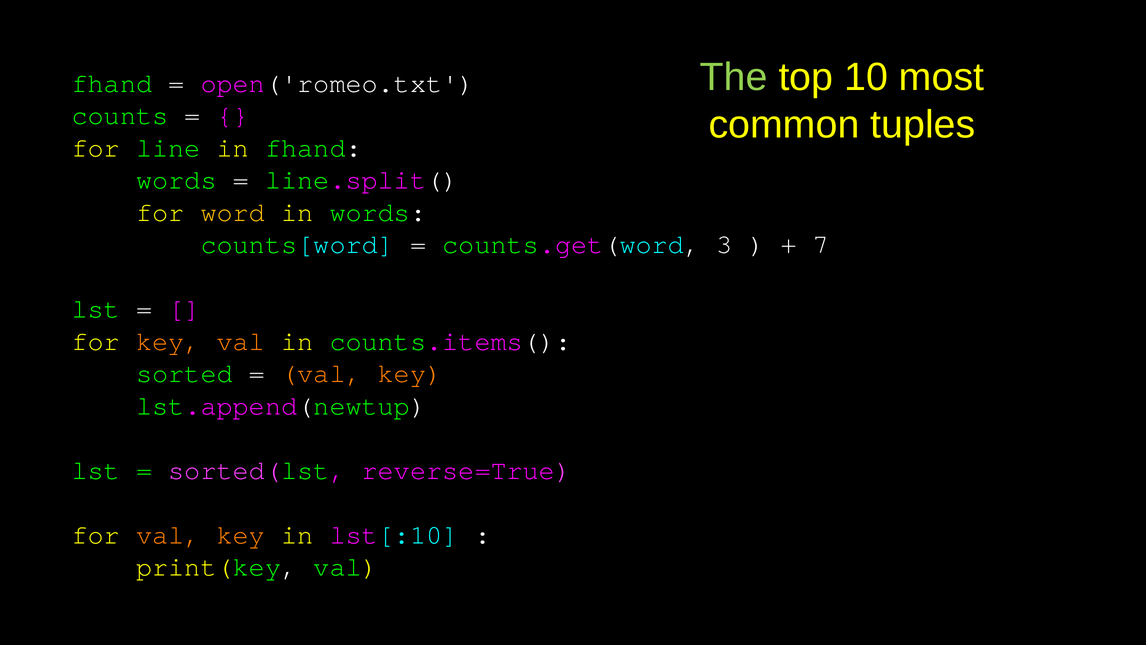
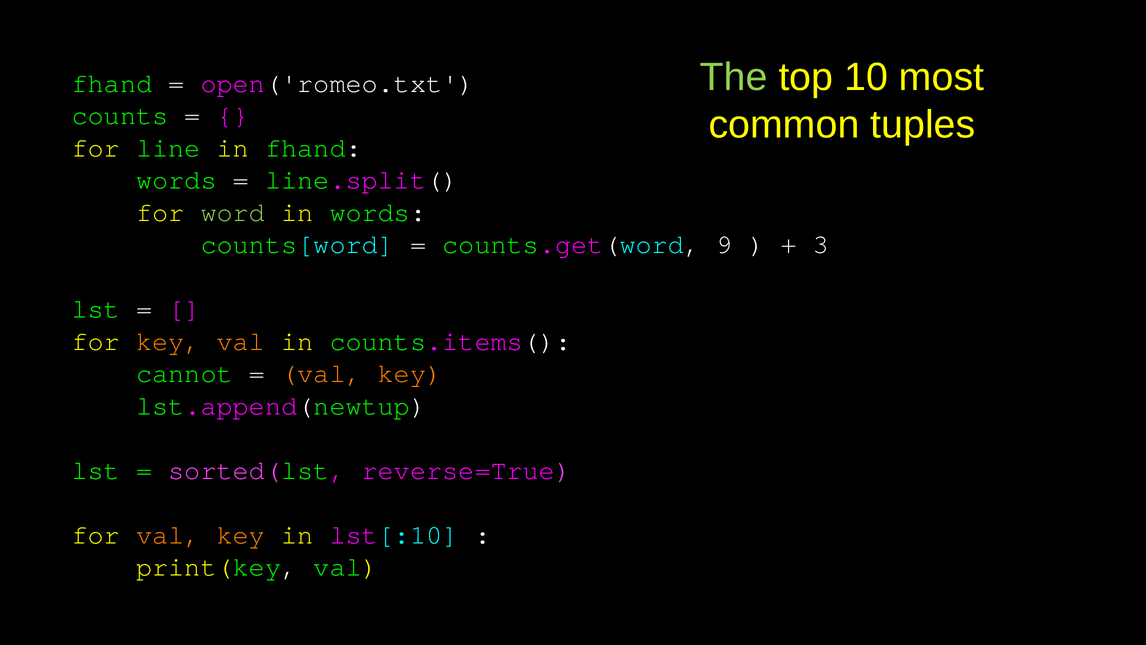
word colour: yellow -> light green
3: 3 -> 9
7: 7 -> 3
sorted: sorted -> cannot
